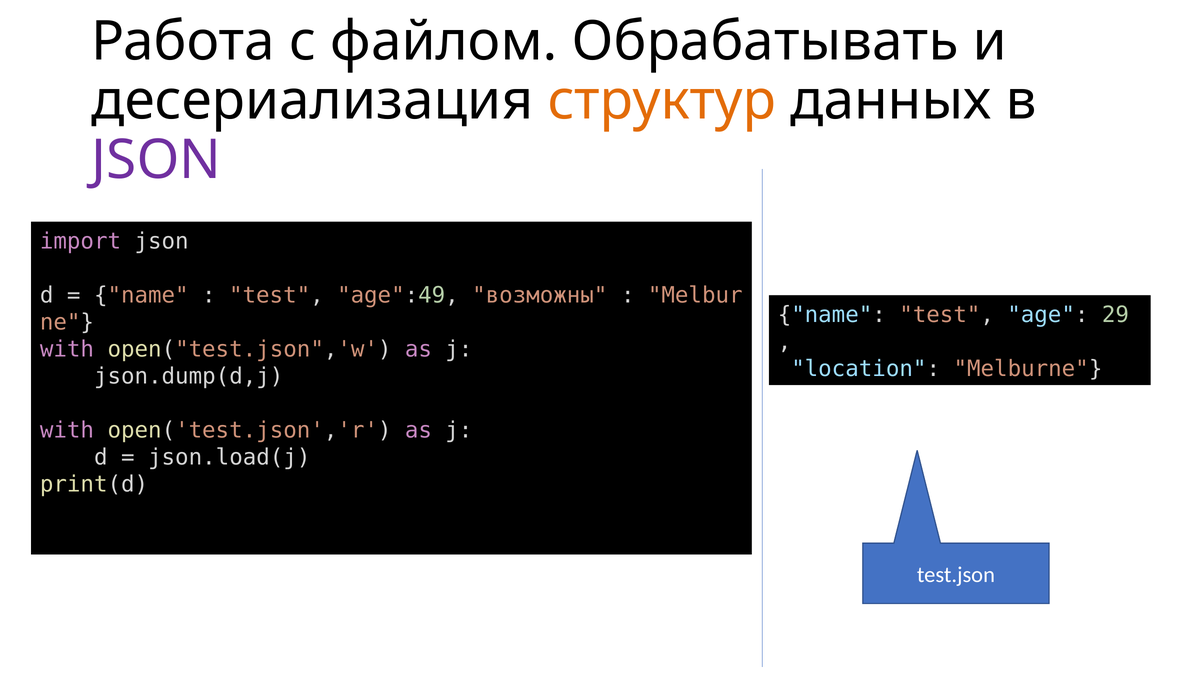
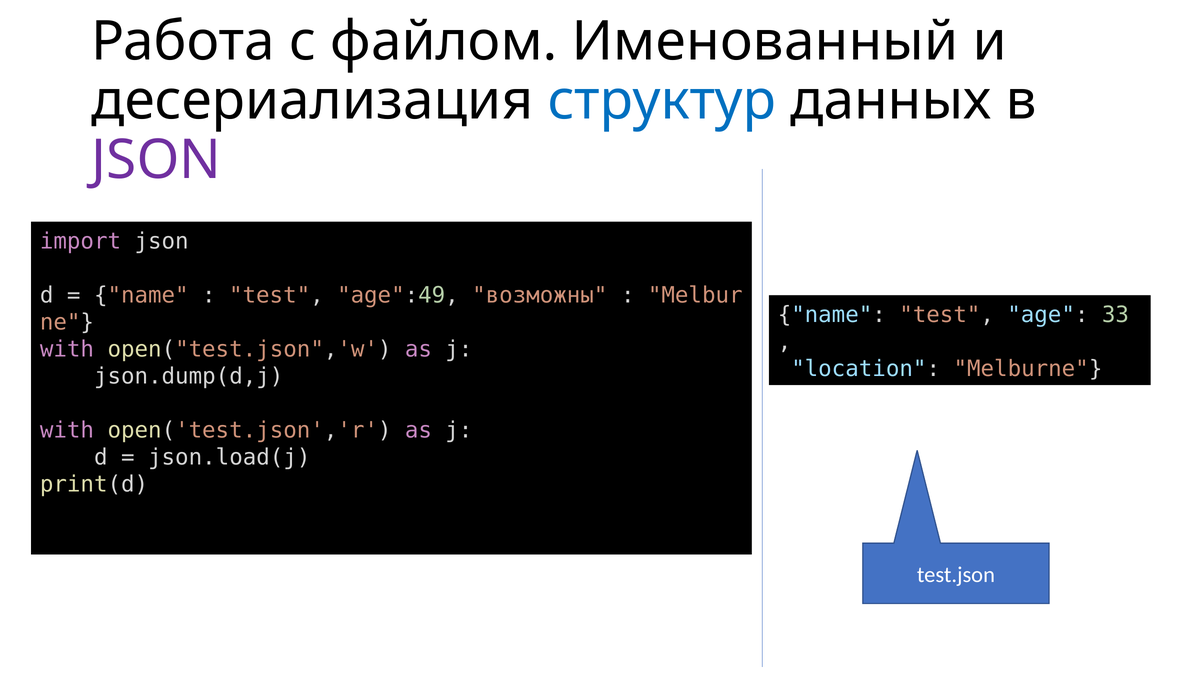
Обрабатывать: Обрабатывать -> Именованный
структур colour: orange -> blue
29: 29 -> 33
